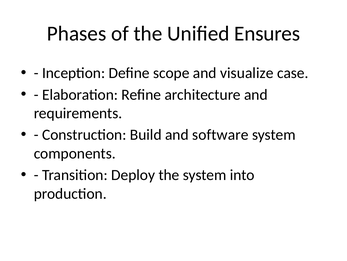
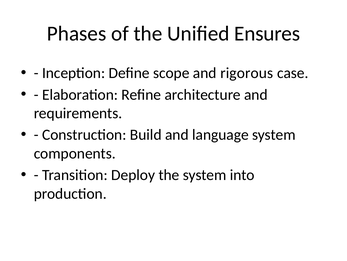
visualize: visualize -> rigorous
software: software -> language
